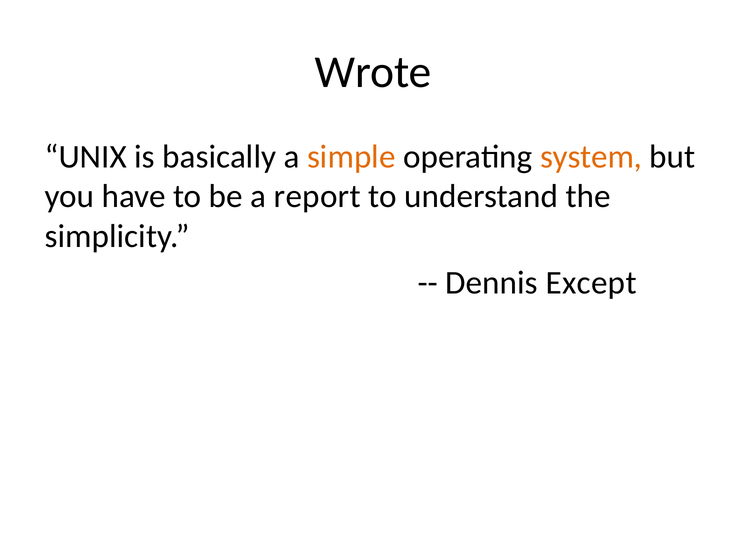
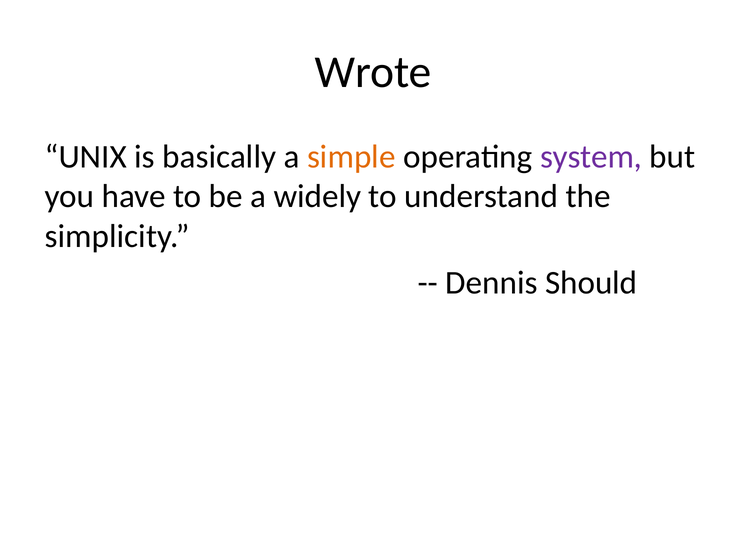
system colour: orange -> purple
report: report -> widely
Except: Except -> Should
